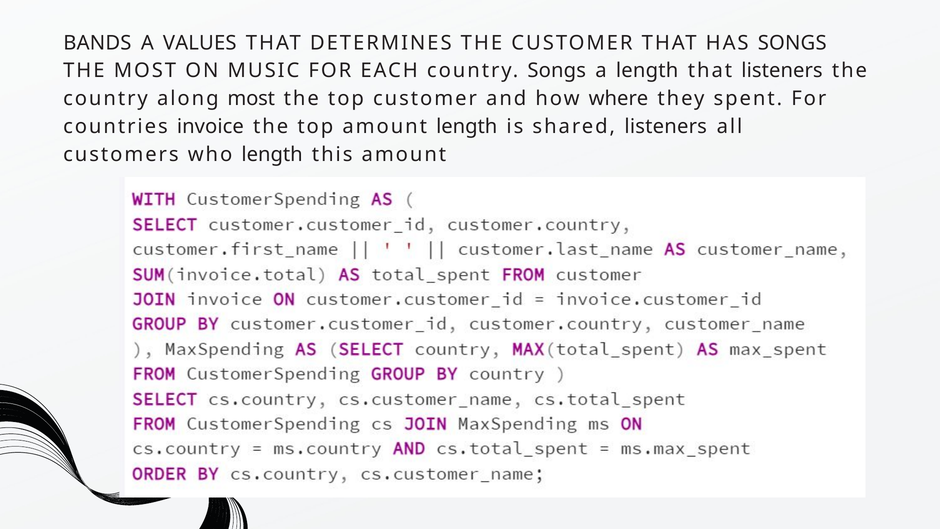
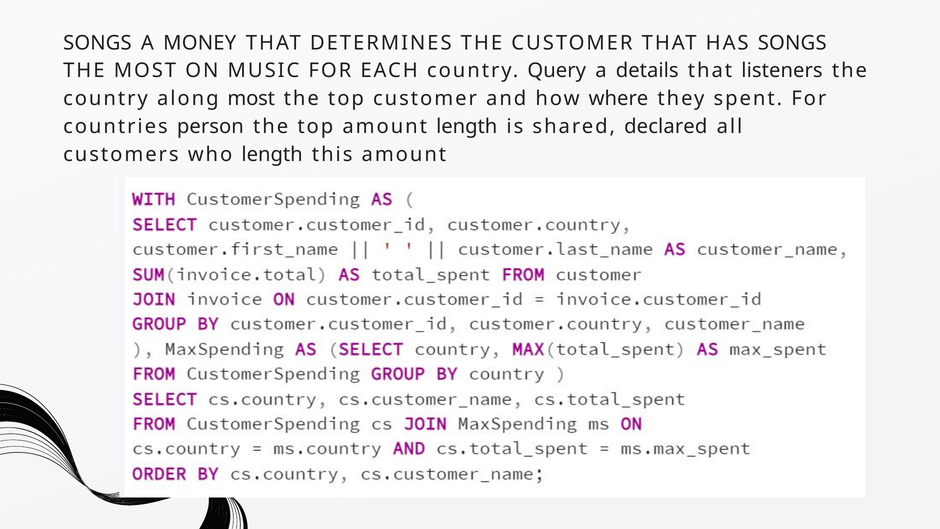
BANDS at (97, 43): BANDS -> SONGS
VALUES: VALUES -> MONEY
country Songs: Songs -> Query
a length: length -> details
invoice: invoice -> person
shared listeners: listeners -> declared
